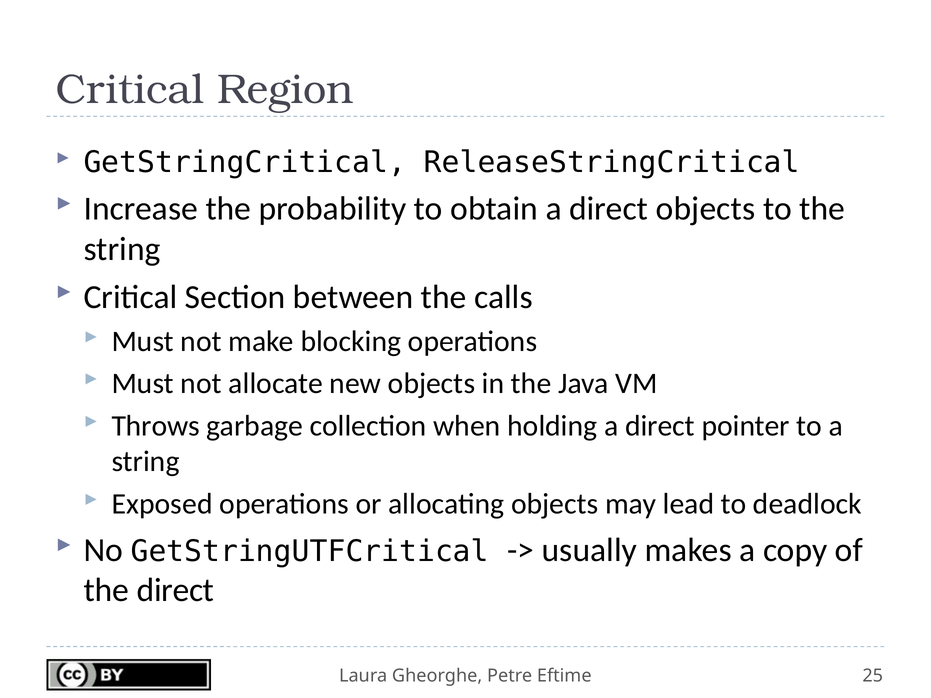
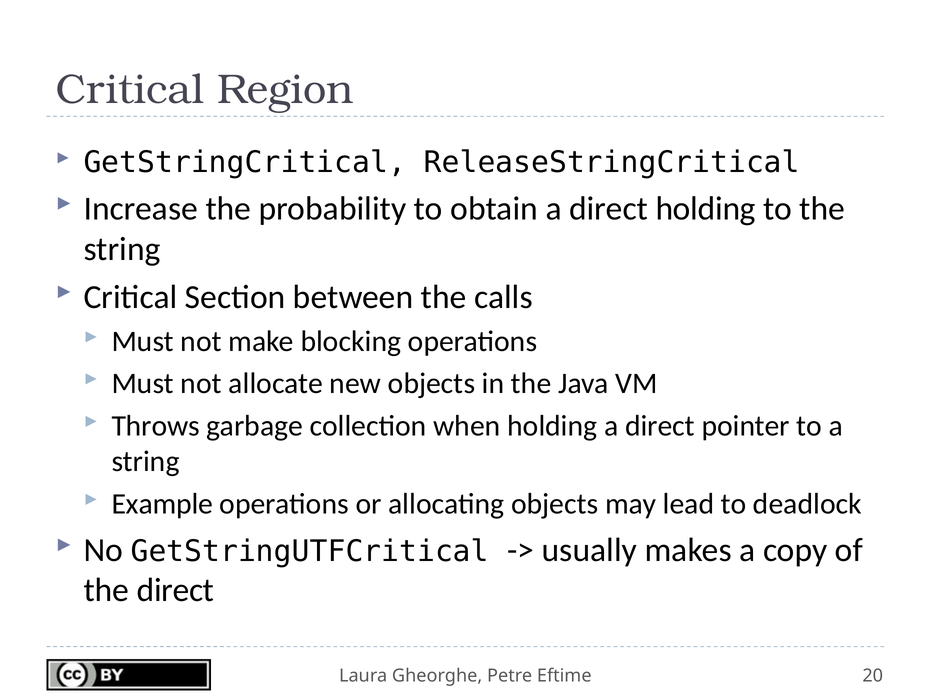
direct objects: objects -> holding
Exposed: Exposed -> Example
25: 25 -> 20
